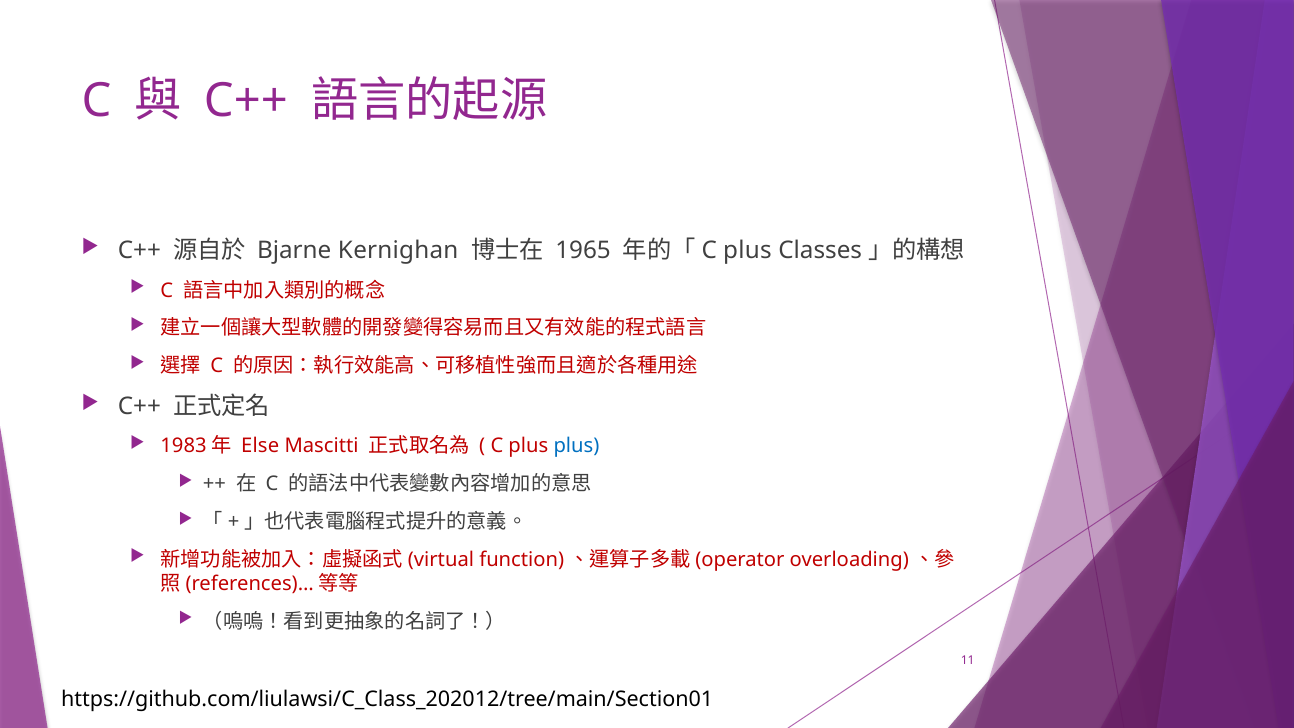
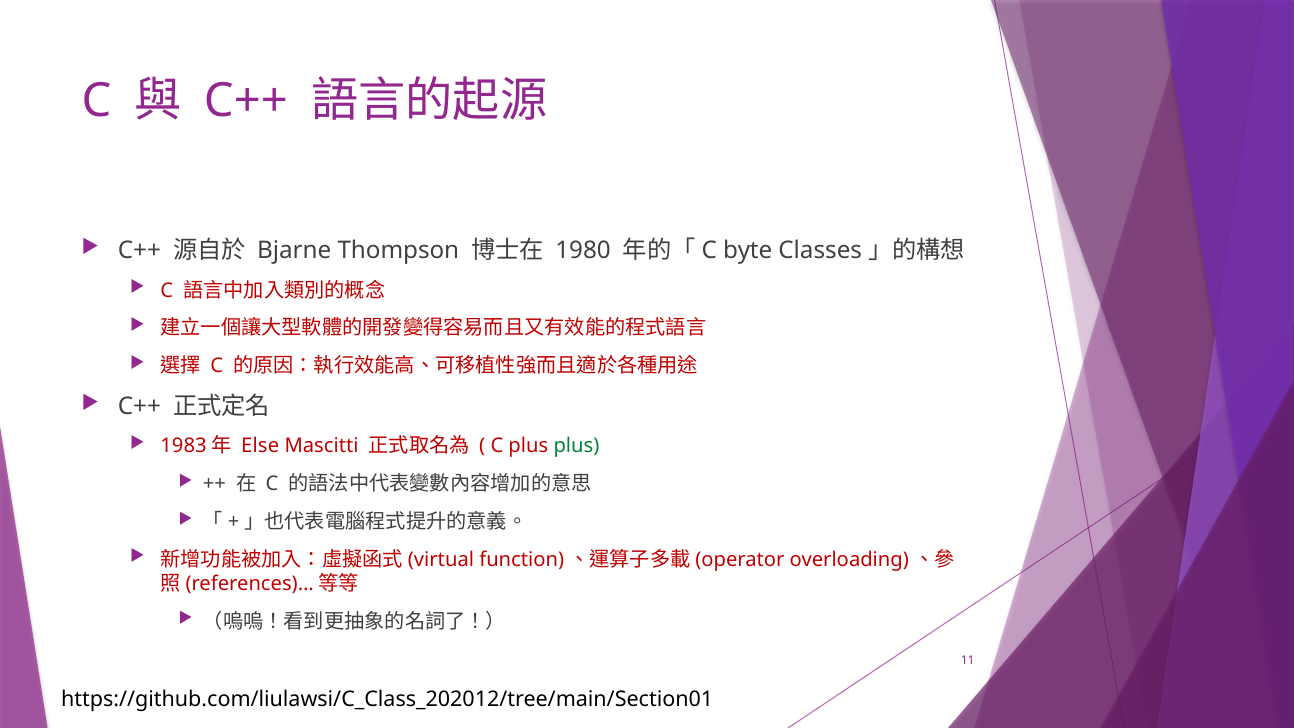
Kernighan: Kernighan -> Thompson
1965: 1965 -> 1980
plus at (747, 250): plus -> byte
plus at (576, 446) colour: blue -> green
